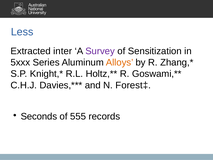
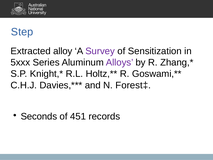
Less: Less -> Step
inter: inter -> alloy
Alloys colour: orange -> purple
555: 555 -> 451
